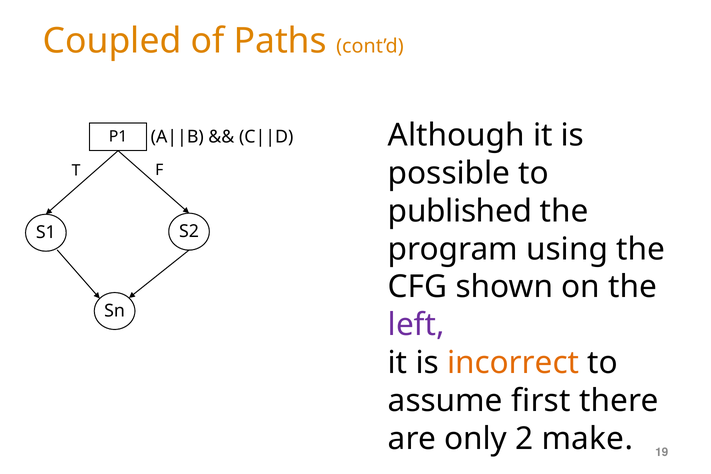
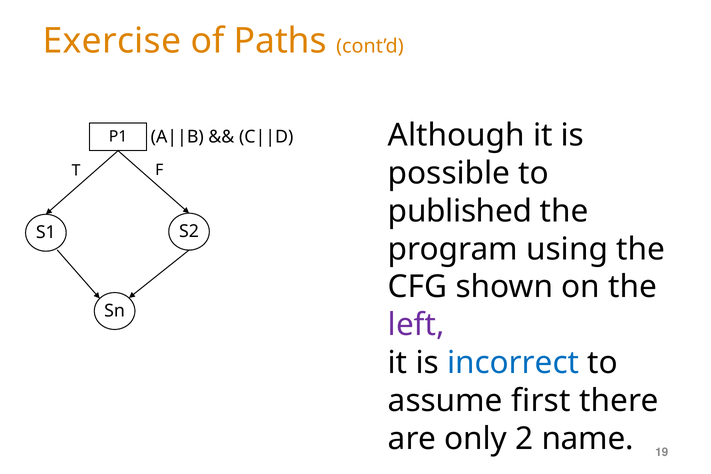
Coupled: Coupled -> Exercise
incorrect colour: orange -> blue
make: make -> name
